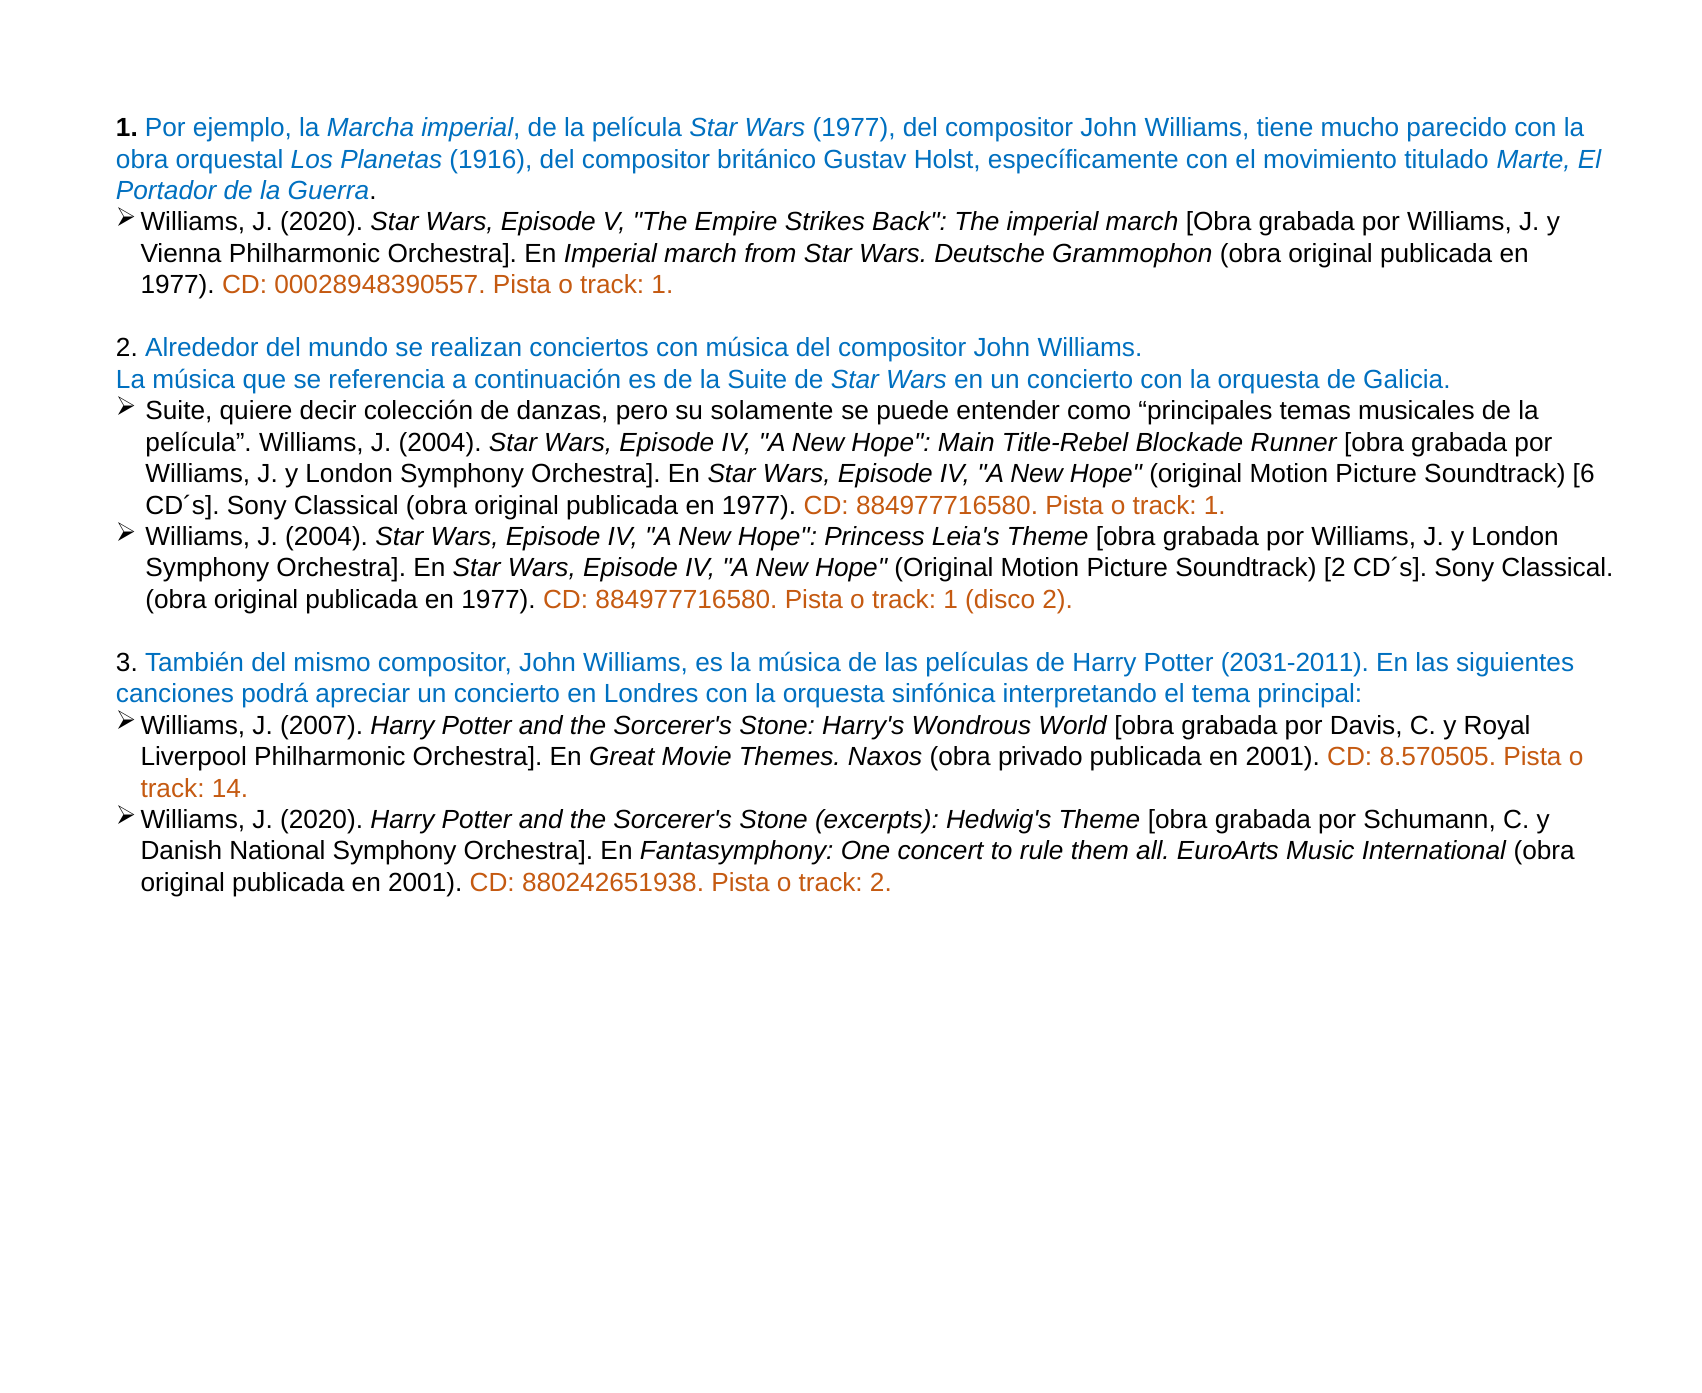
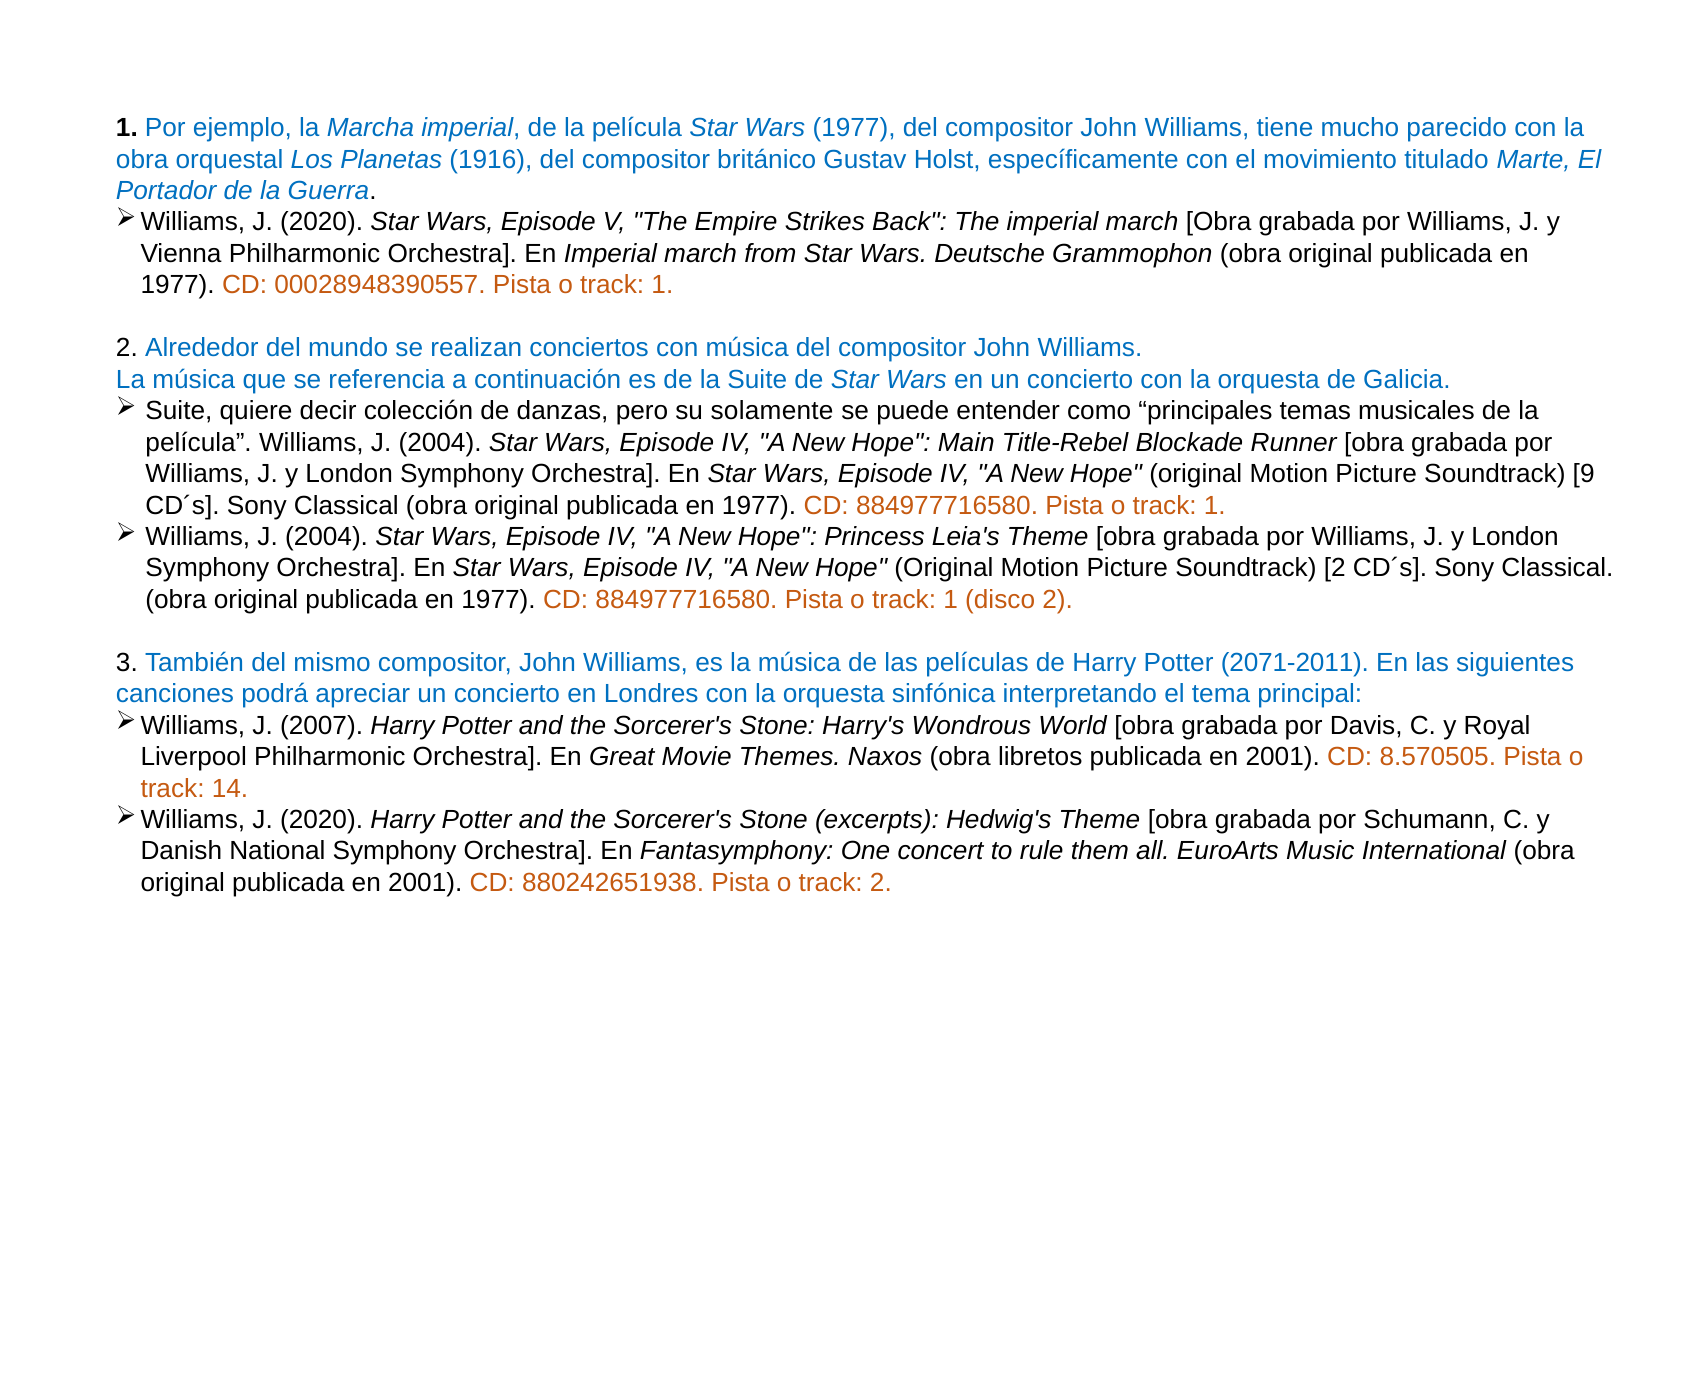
6: 6 -> 9
2031-2011: 2031-2011 -> 2071-2011
privado: privado -> libretos
